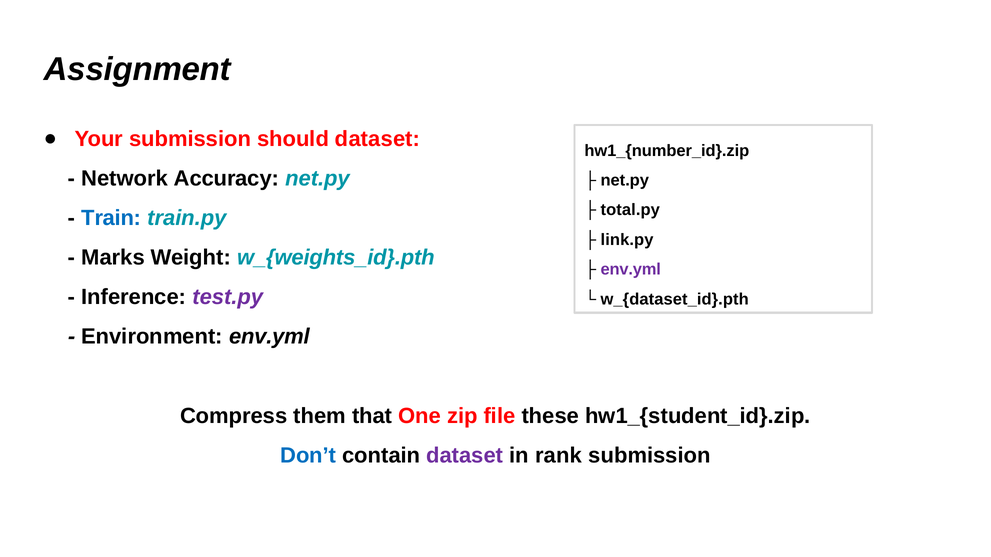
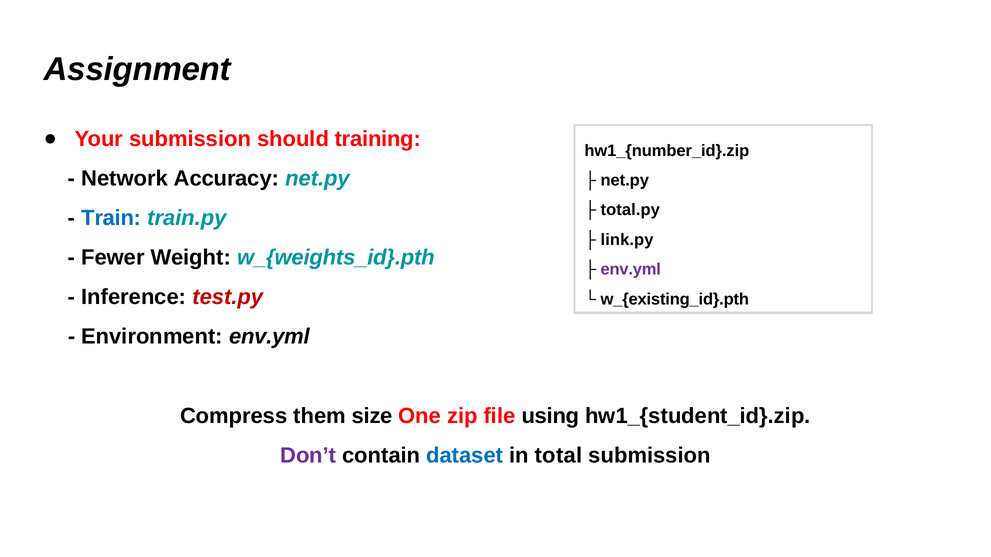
should dataset: dataset -> training
Marks: Marks -> Fewer
test.py colour: purple -> red
w_{dataset_id}.pth: w_{dataset_id}.pth -> w_{existing_id}.pth
that: that -> size
these: these -> using
Don’t colour: blue -> purple
dataset at (465, 456) colour: purple -> blue
rank: rank -> total
